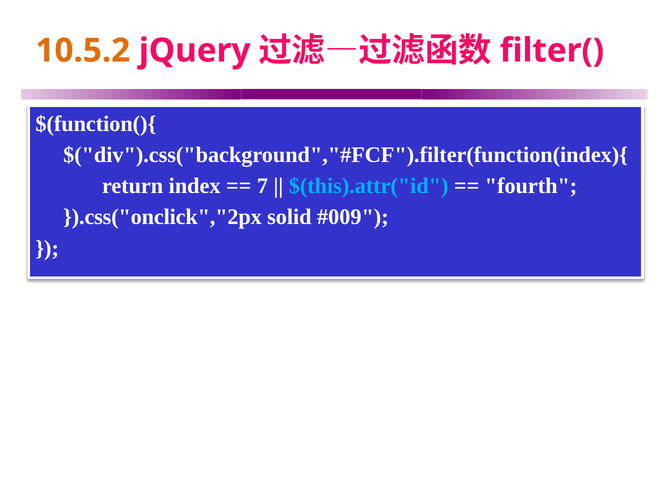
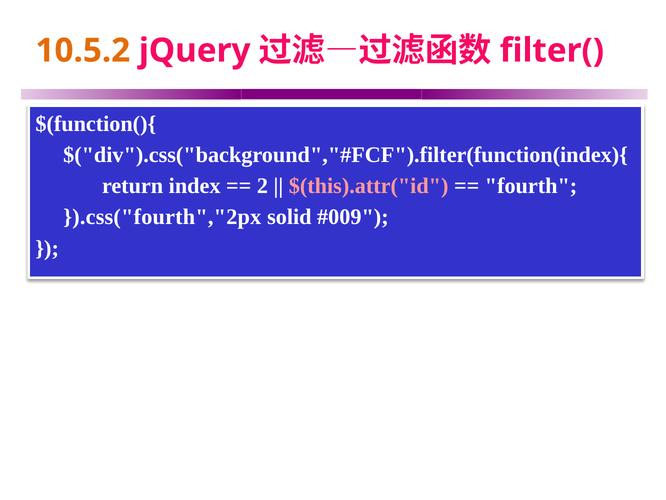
7: 7 -> 2
$(this).attr("id colour: light blue -> pink
}).css("onclick","2px: }).css("onclick","2px -> }).css("fourth","2px
